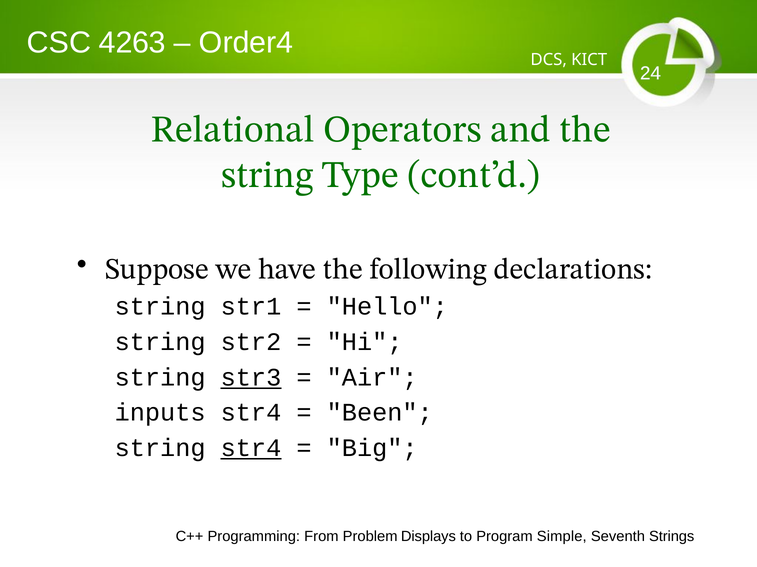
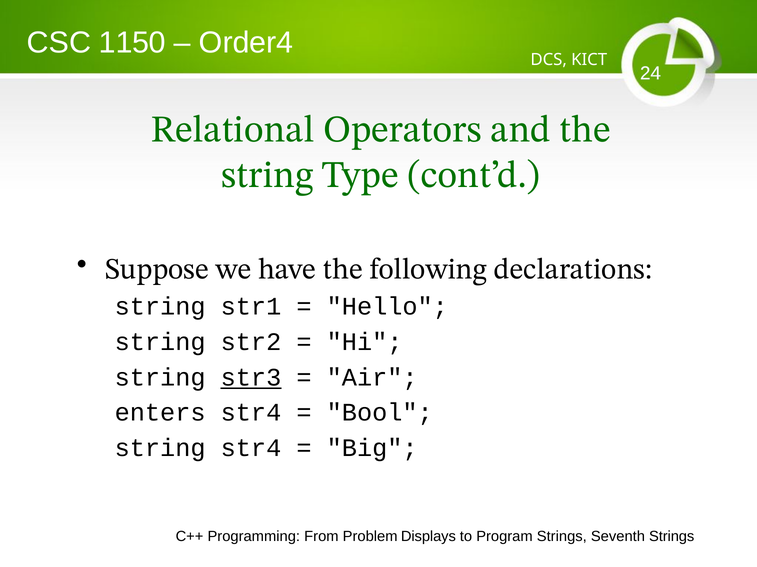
4263: 4263 -> 1150
inputs: inputs -> enters
Been: Been -> Bool
str4 at (251, 448) underline: present -> none
Program Simple: Simple -> Strings
